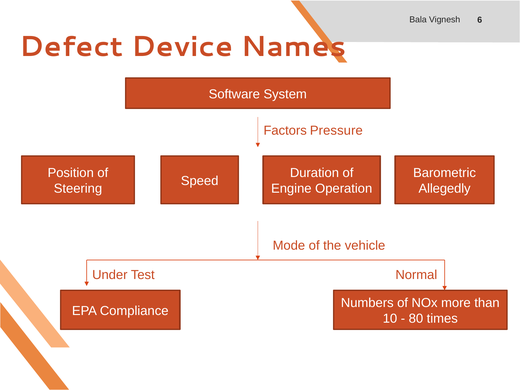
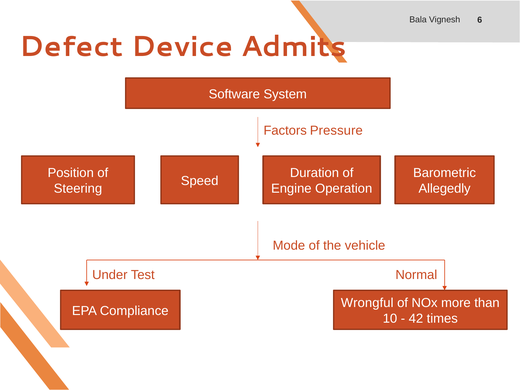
Names: Names -> Admits
Numbers: Numbers -> Wrongful
80: 80 -> 42
